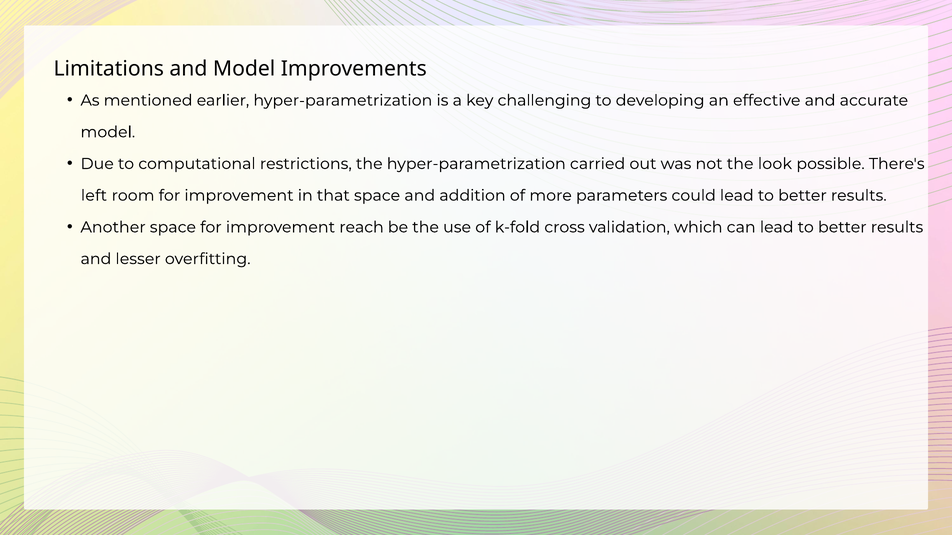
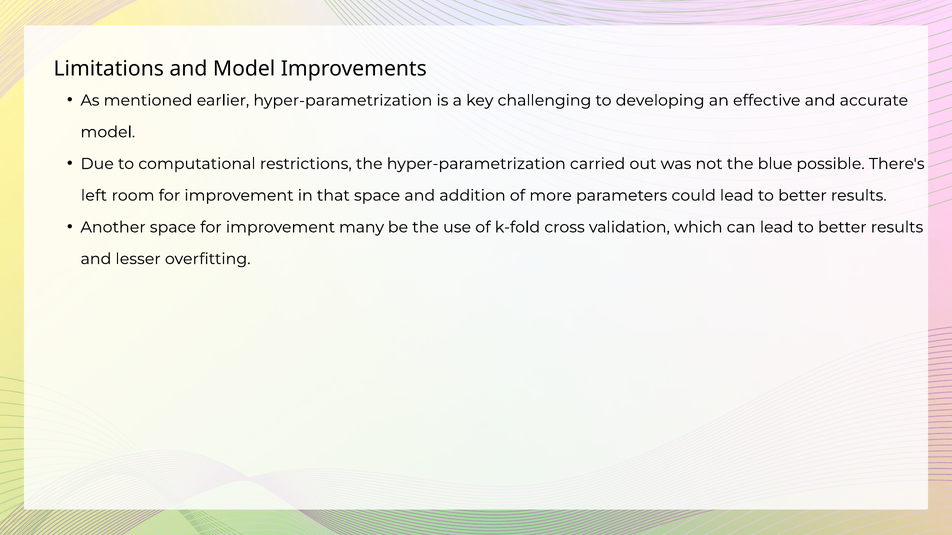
look: look -> blue
reach: reach -> many
